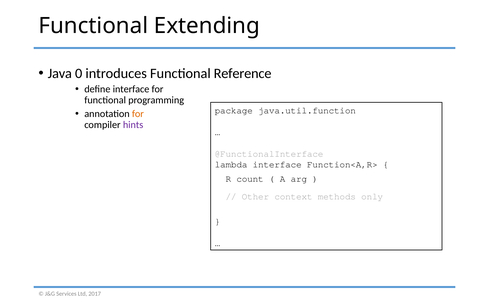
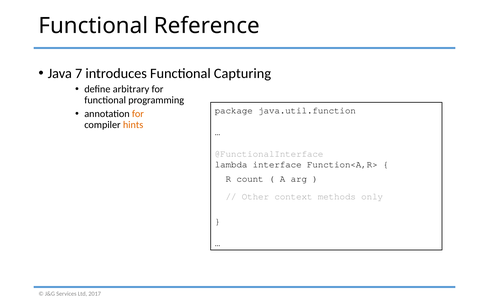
Extending: Extending -> Reference
0: 0 -> 7
Reference: Reference -> Capturing
define interface: interface -> arbitrary
hints colour: purple -> orange
